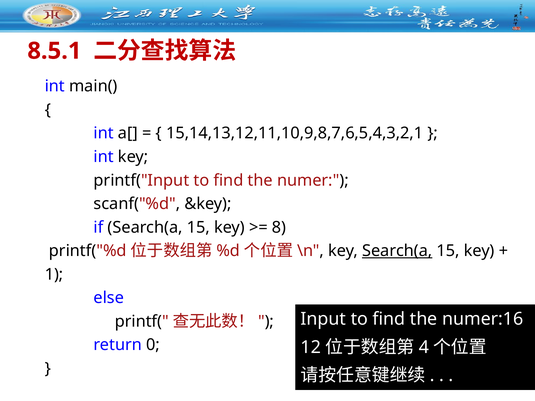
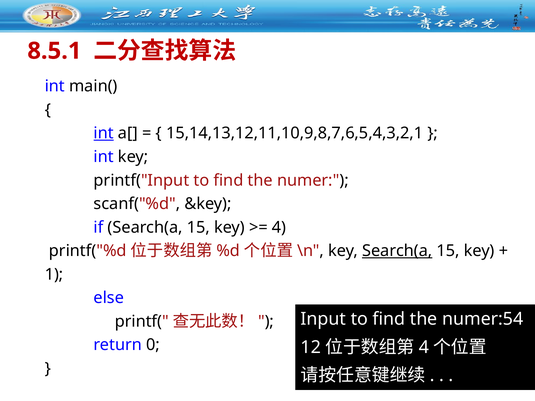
int at (104, 133) underline: none -> present
8 at (279, 227): 8 -> 4
numer:16: numer:16 -> numer:54
